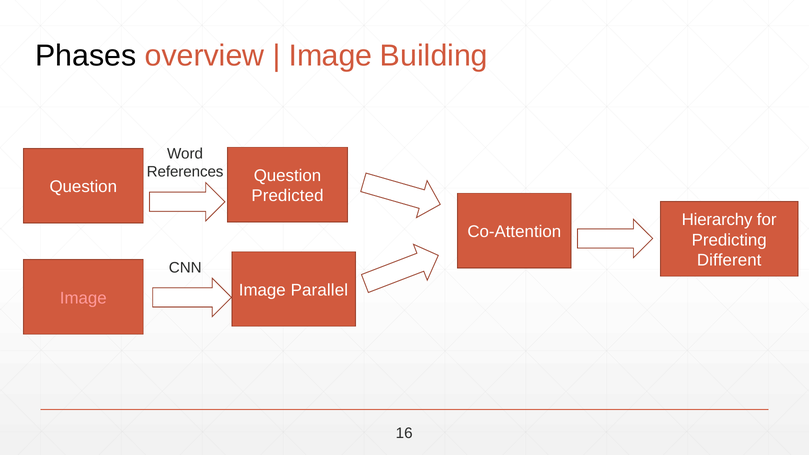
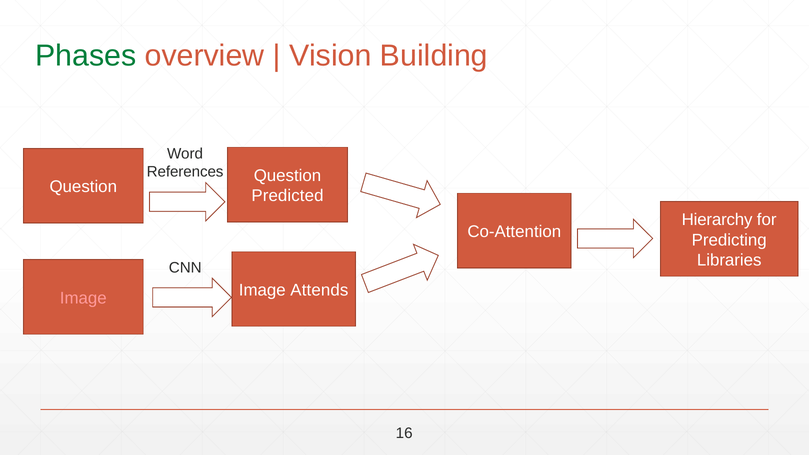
Phases colour: black -> green
Image at (330, 56): Image -> Vision
Different: Different -> Libraries
Parallel: Parallel -> Attends
